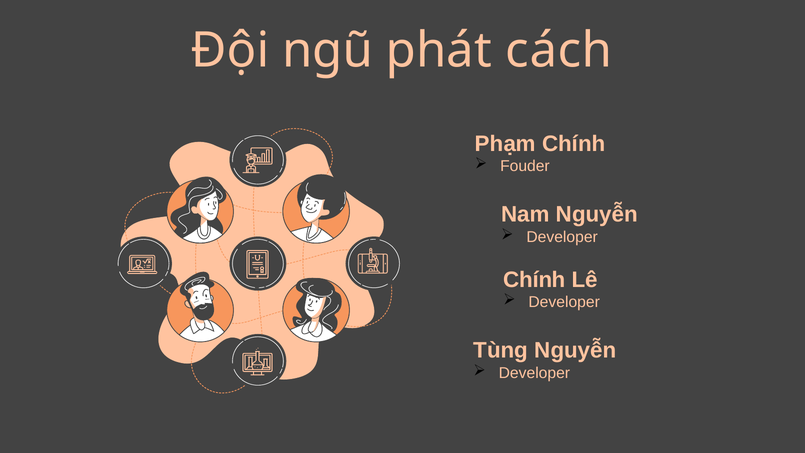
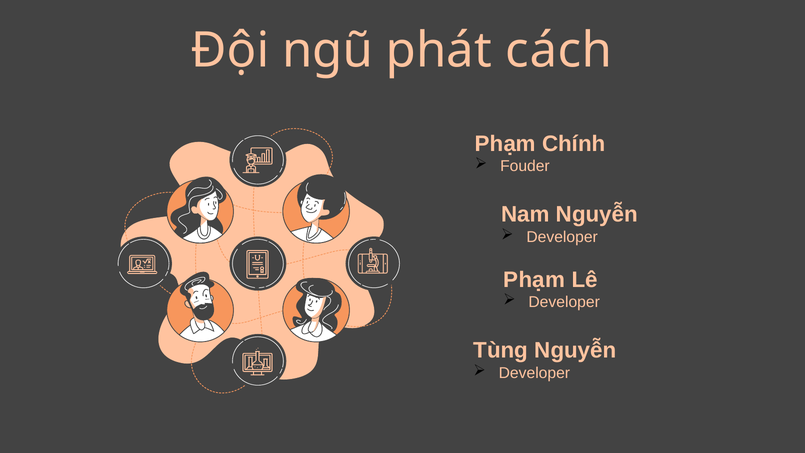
Chính at (534, 280): Chính -> Phạm
